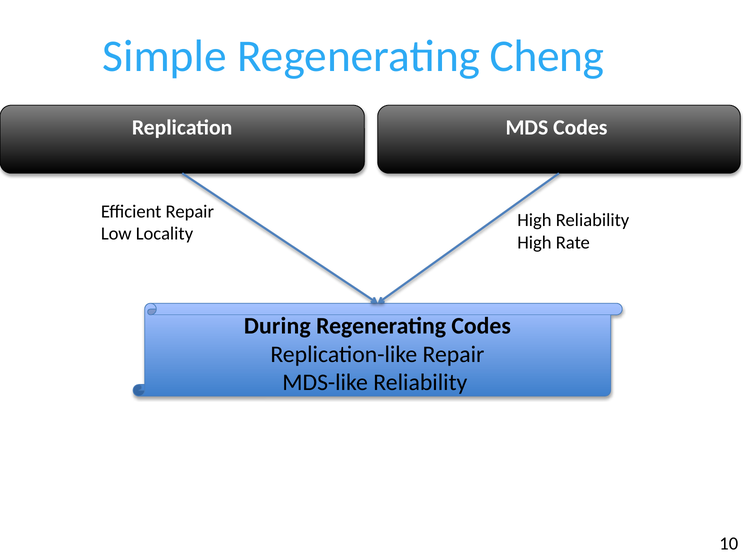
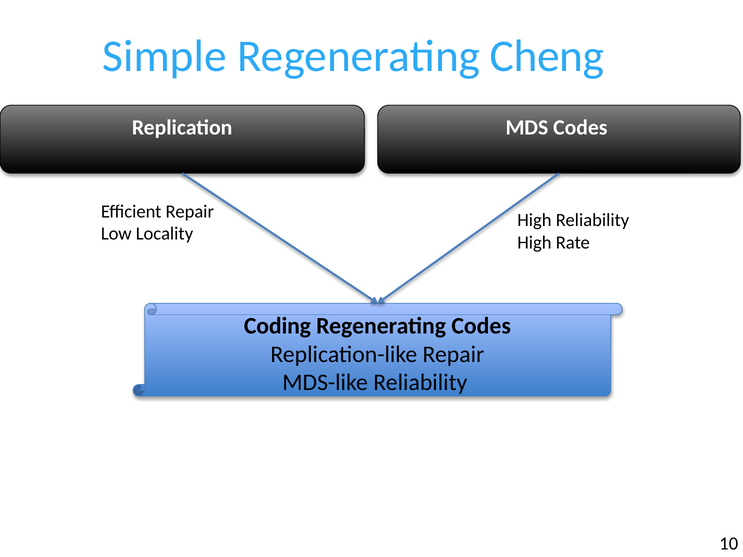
During: During -> Coding
